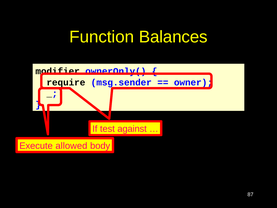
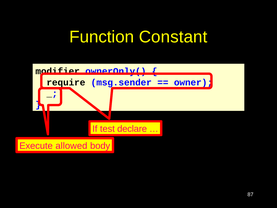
Balances: Balances -> Constant
against: against -> declare
